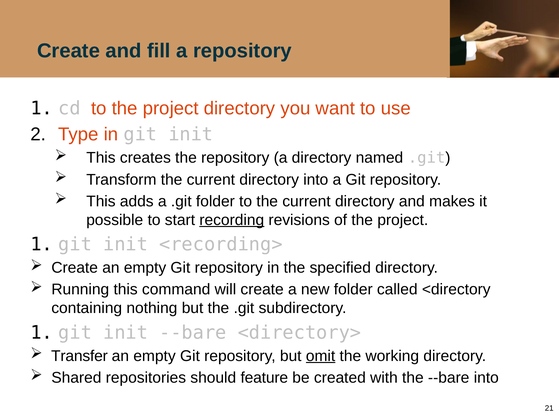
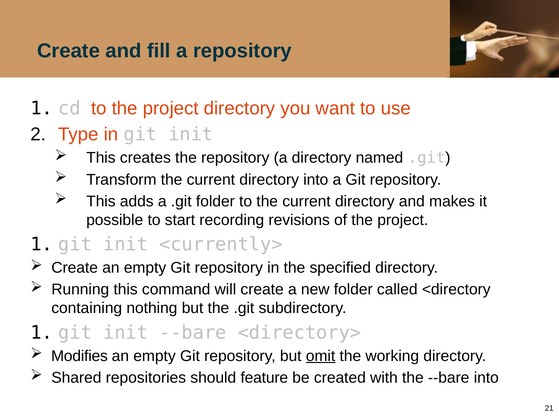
recording underline: present -> none
<recording>: <recording> -> <currently>
Transfer: Transfer -> Modifies
